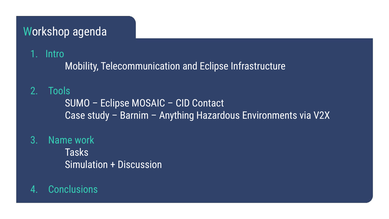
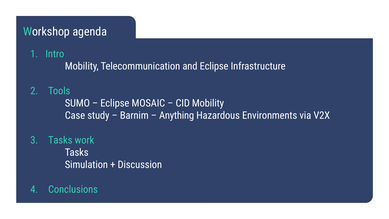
CID Contact: Contact -> Mobility
3 Name: Name -> Tasks
